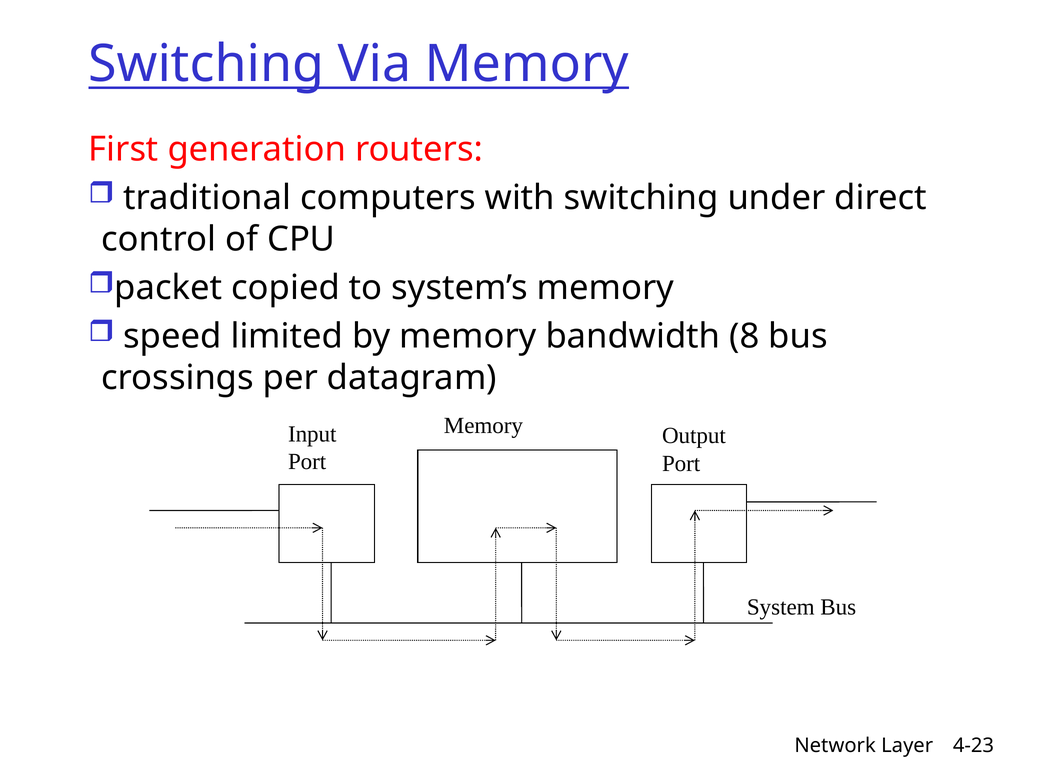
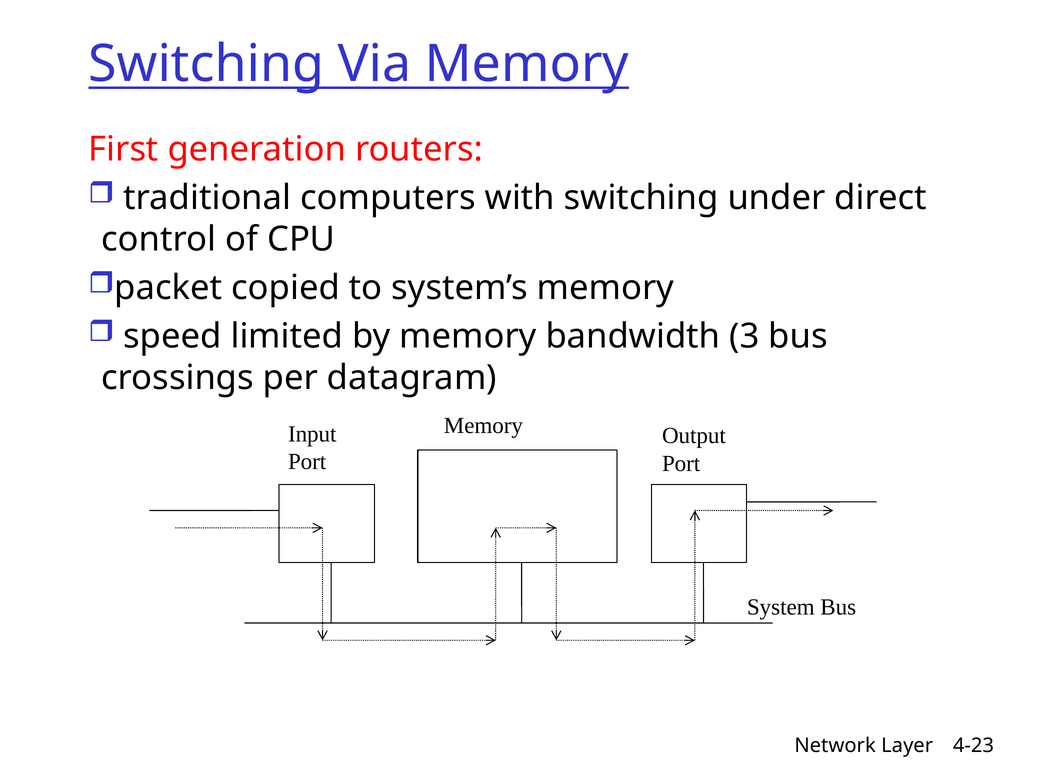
8: 8 -> 3
